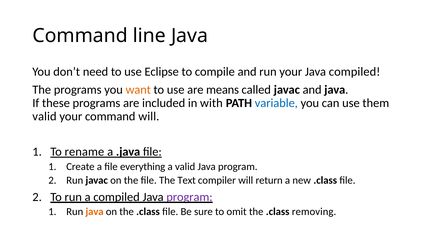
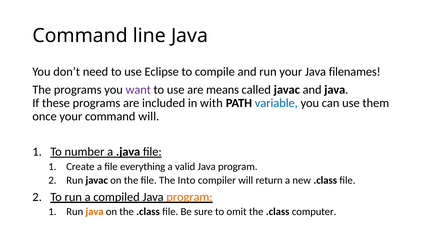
Java compiled: compiled -> filenames
want colour: orange -> purple
valid at (44, 116): valid -> once
rename: rename -> number
Text: Text -> Into
program at (189, 197) colour: purple -> orange
removing: removing -> computer
